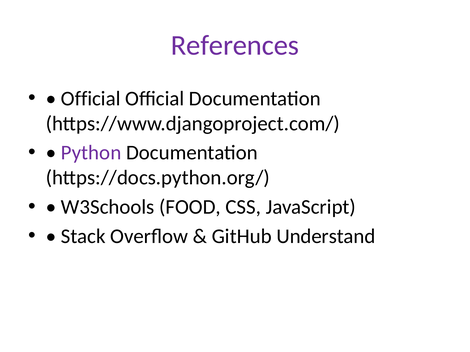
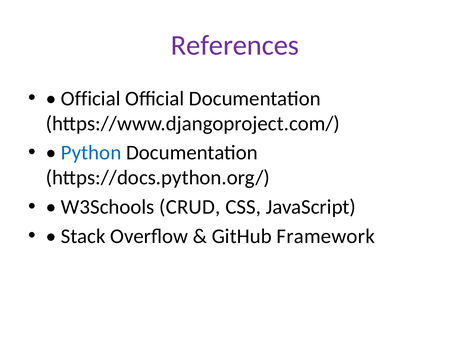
Python colour: purple -> blue
FOOD: FOOD -> CRUD
Understand: Understand -> Framework
